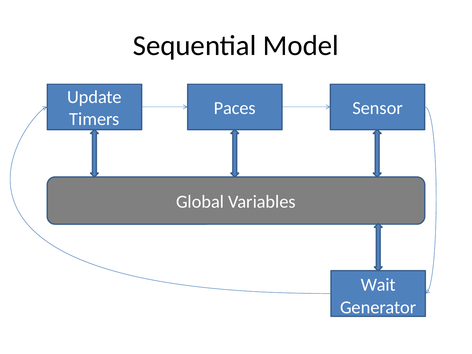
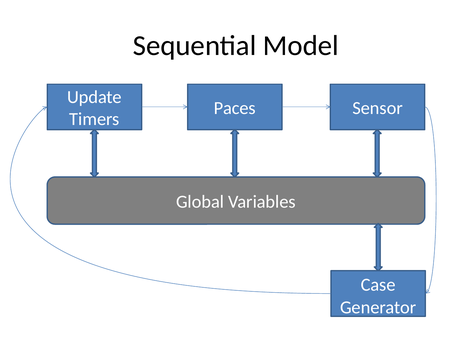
Wait: Wait -> Case
